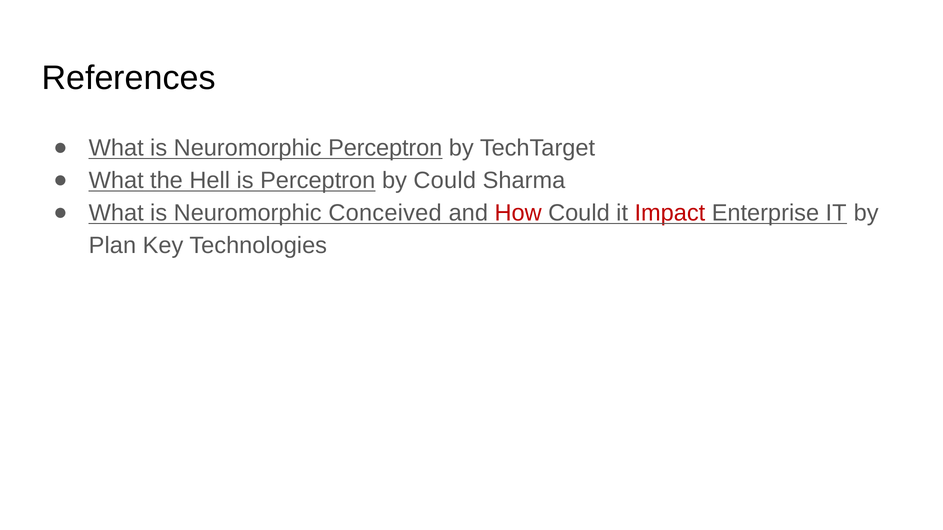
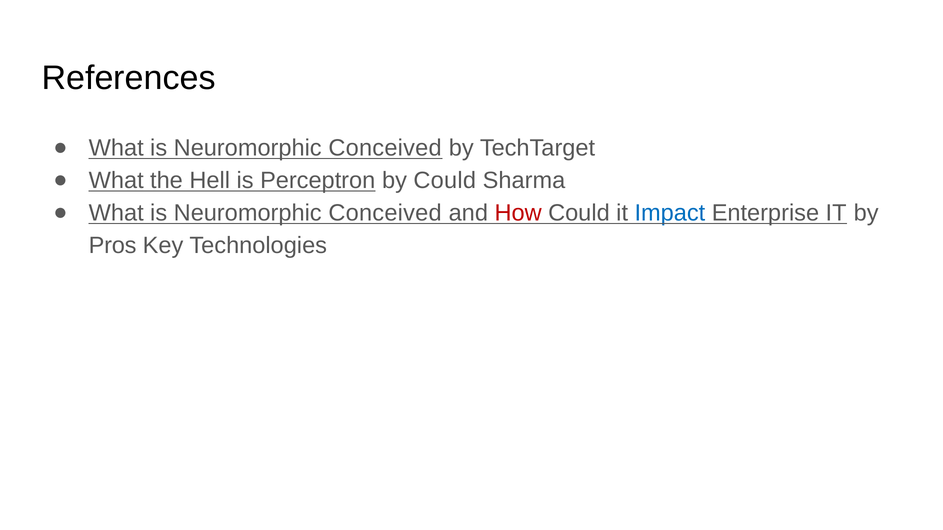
Perceptron at (385, 148): Perceptron -> Conceived
Impact colour: red -> blue
Plan: Plan -> Pros
